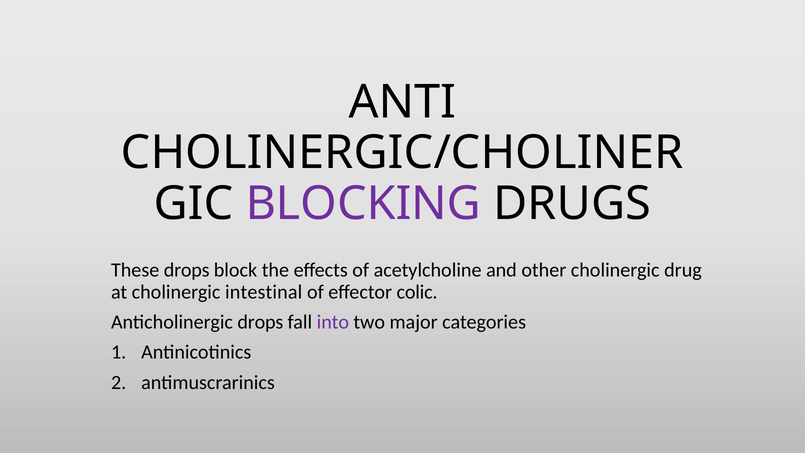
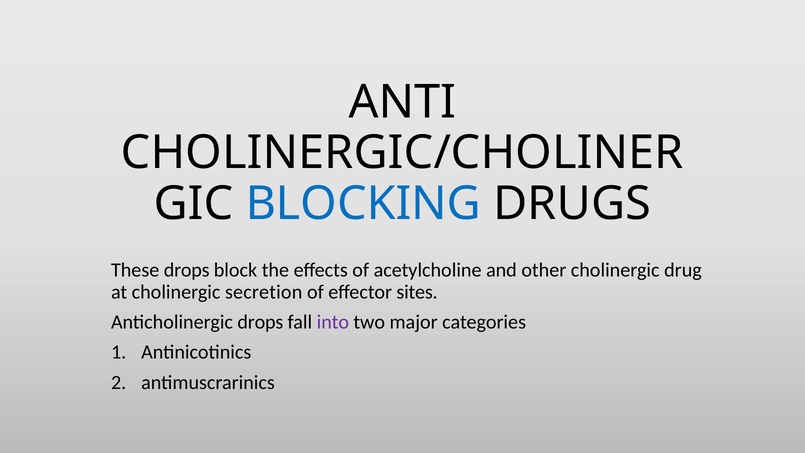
BLOCKING colour: purple -> blue
intestinal: intestinal -> secretion
colic: colic -> sites
